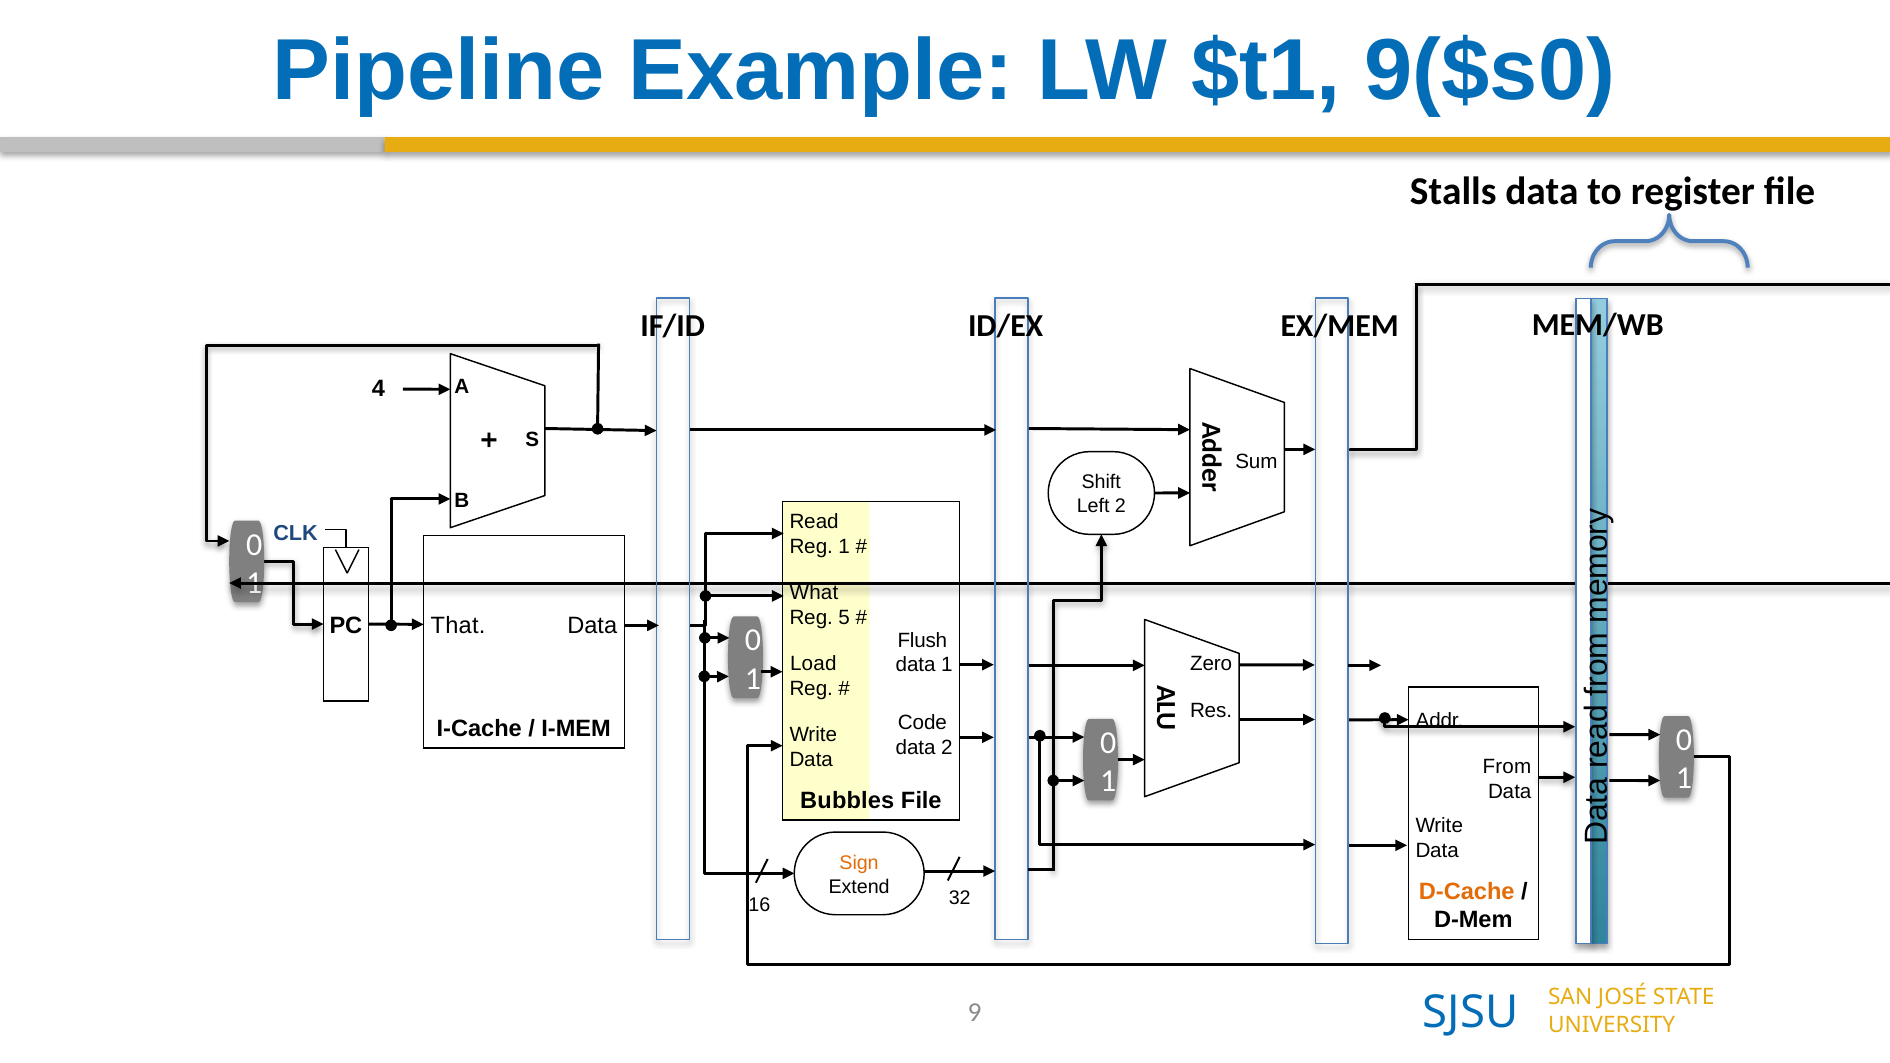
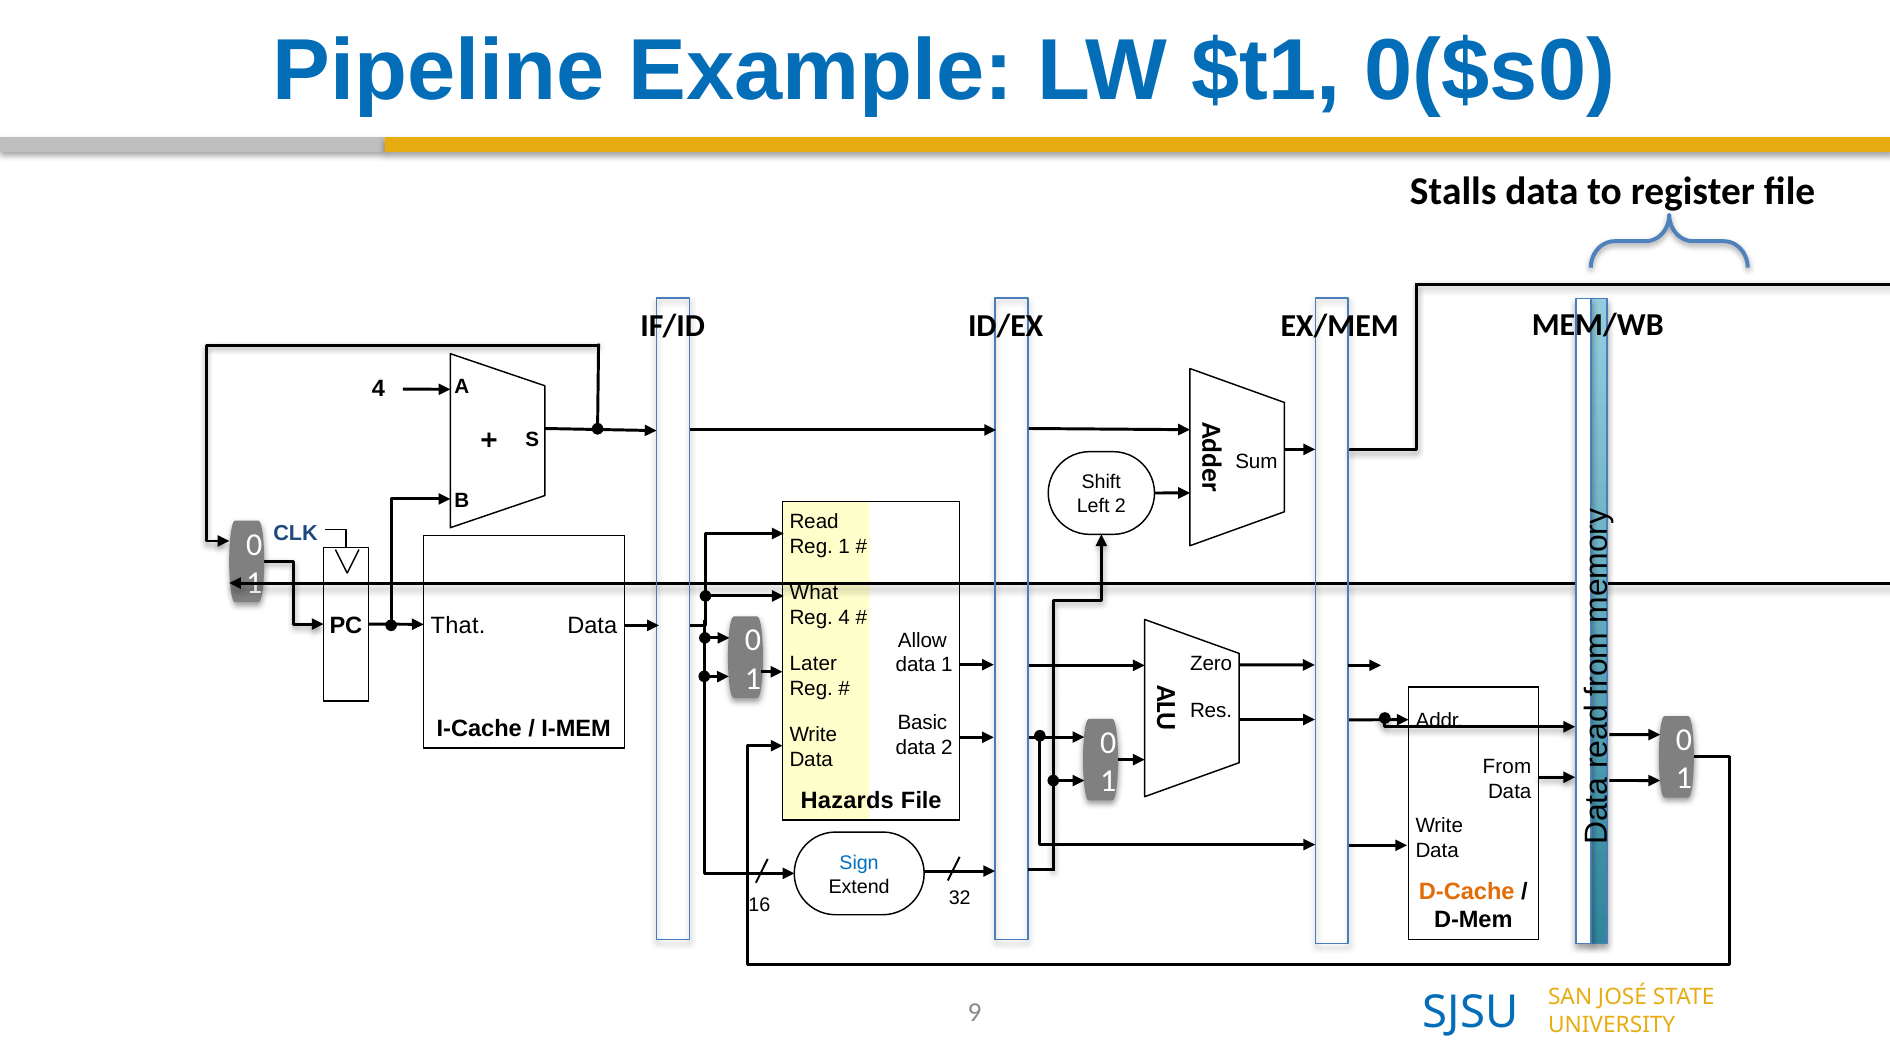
9($s0: 9($s0 -> 0($s0
Reg 5: 5 -> 4
Flush: Flush -> Allow
Load: Load -> Later
Code: Code -> Basic
Bubbles: Bubbles -> Hazards
Sign colour: orange -> blue
